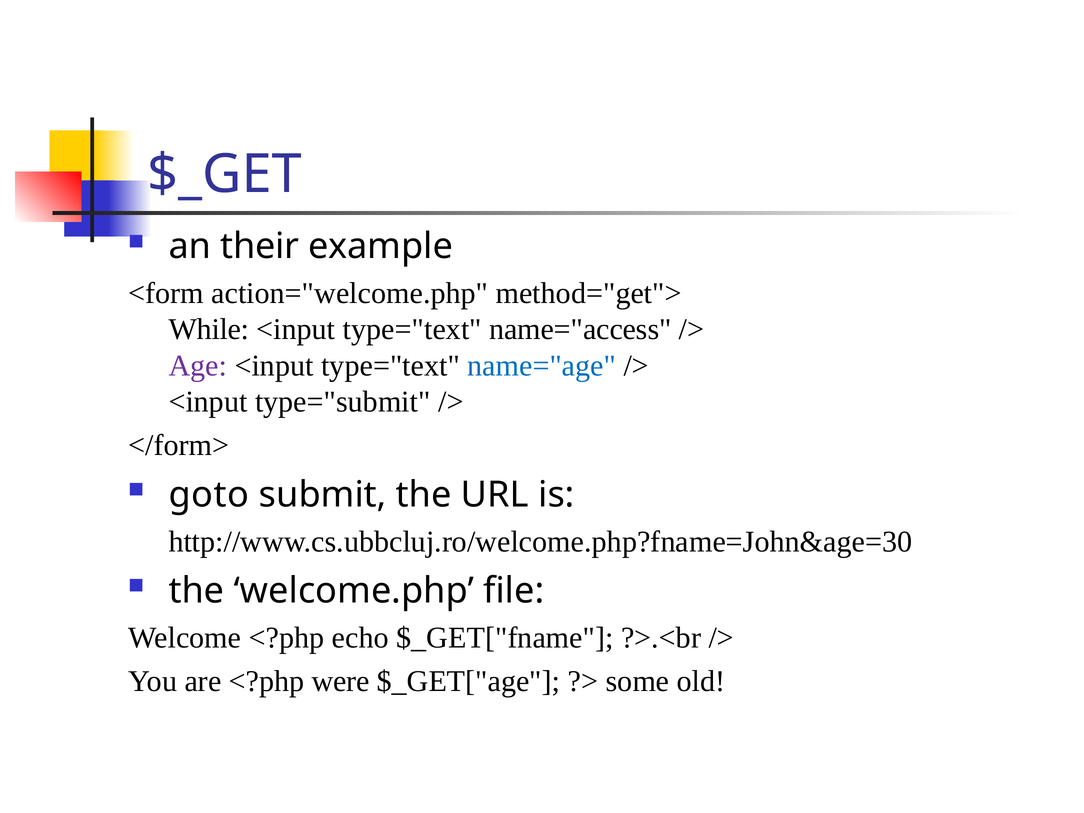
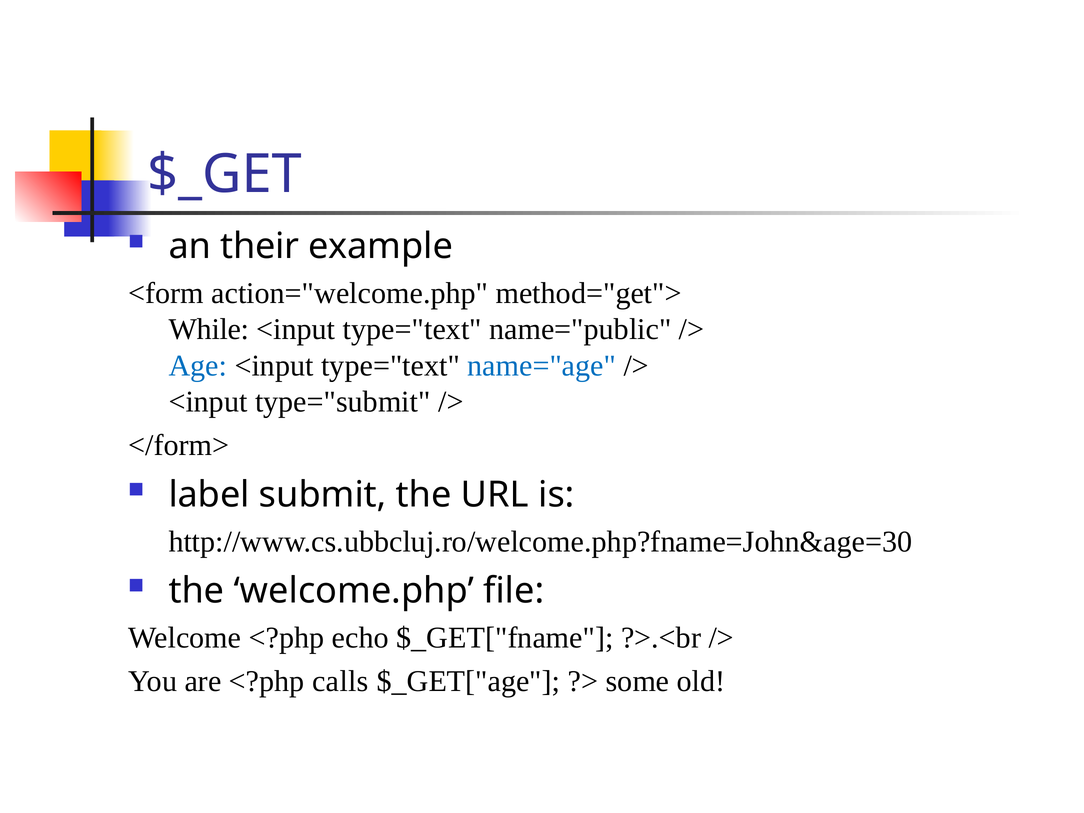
name="access: name="access -> name="public
Age colour: purple -> blue
goto: goto -> label
were: were -> calls
